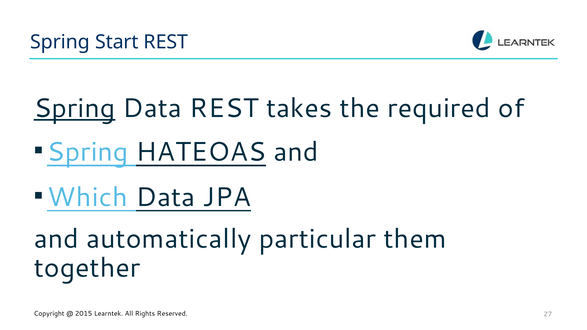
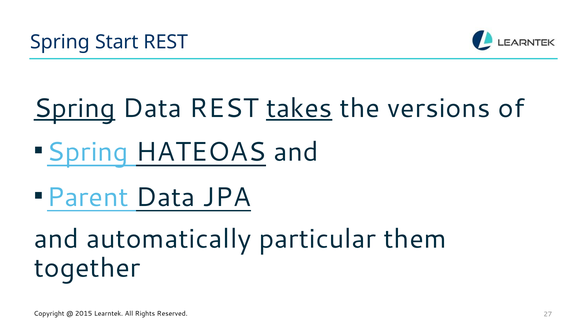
takes underline: none -> present
required: required -> versions
Which: Which -> Parent
